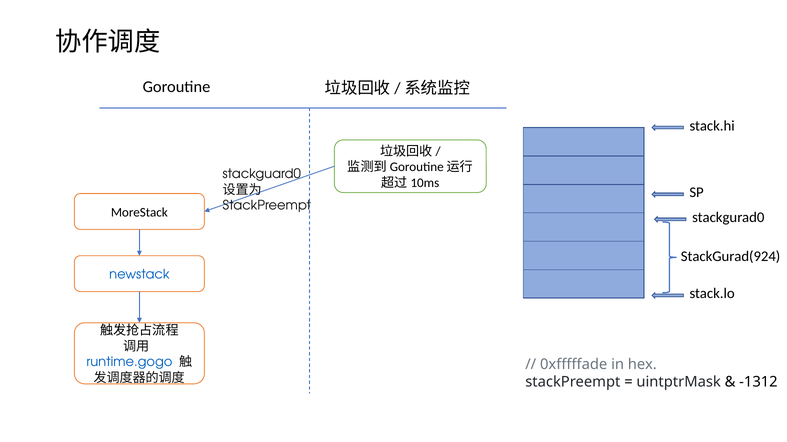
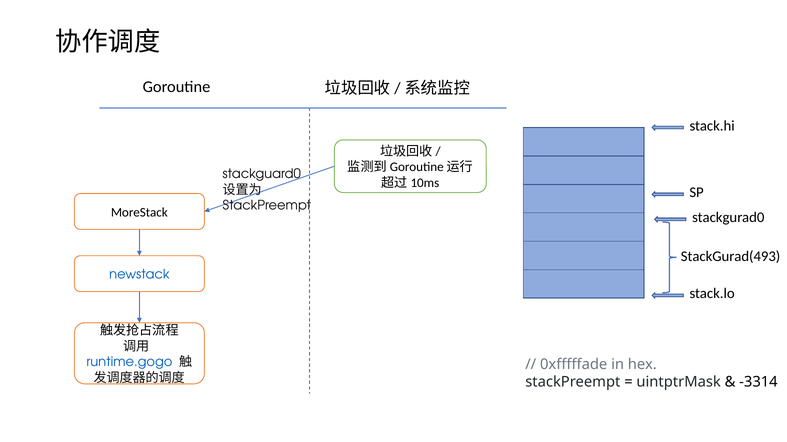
StackGurad(924: StackGurad(924 -> StackGurad(493
-1312: -1312 -> -3314
